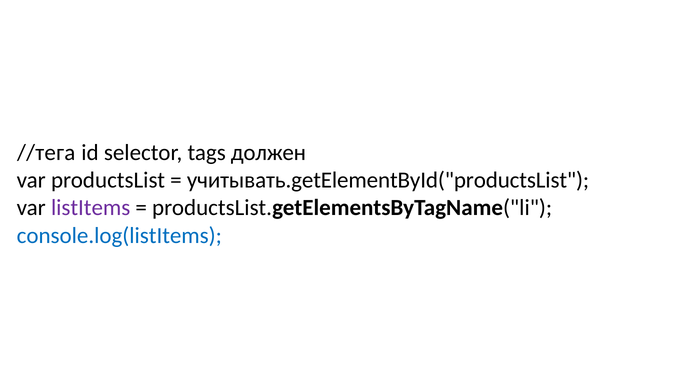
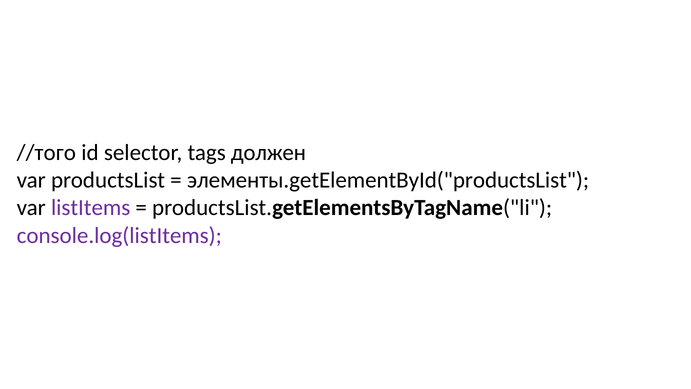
//тега: //тега -> //того
учитывать.getElementById("productsList: учитывать.getElementById("productsList -> элементы.getElementById("productsList
console.log(listItems colour: blue -> purple
